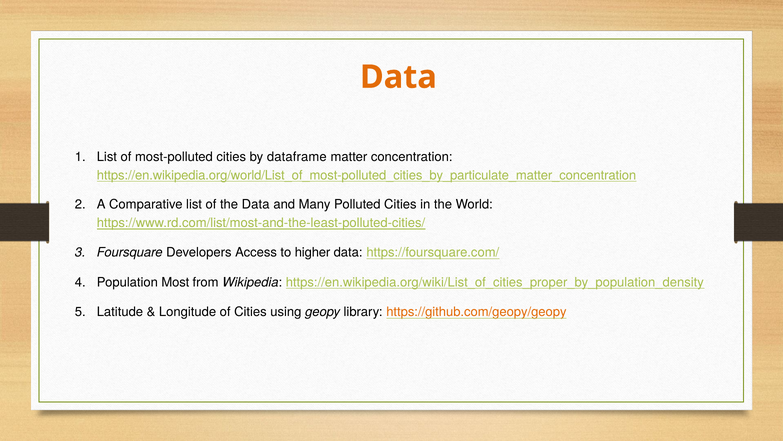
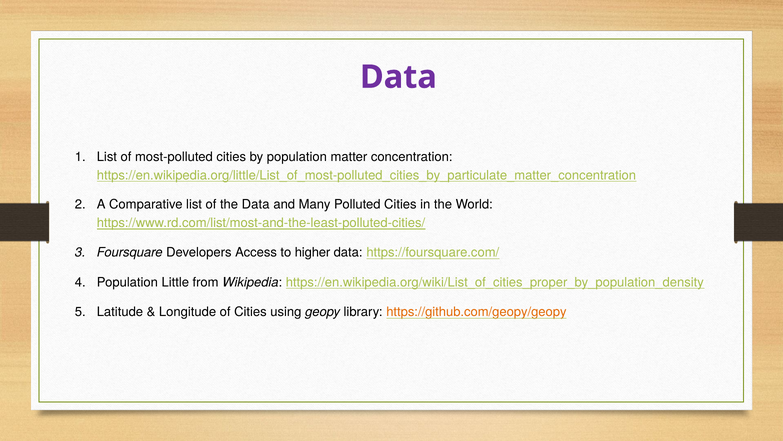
Data at (398, 77) colour: orange -> purple
by dataframe: dataframe -> population
https://en.wikipedia.org/world/List_of_most-polluted_cities_by_particulate_matter_concentration: https://en.wikipedia.org/world/List_of_most-polluted_cities_by_particulate_matter_concentration -> https://en.wikipedia.org/little/List_of_most-polluted_cities_by_particulate_matter_concentration
Most: Most -> Little
